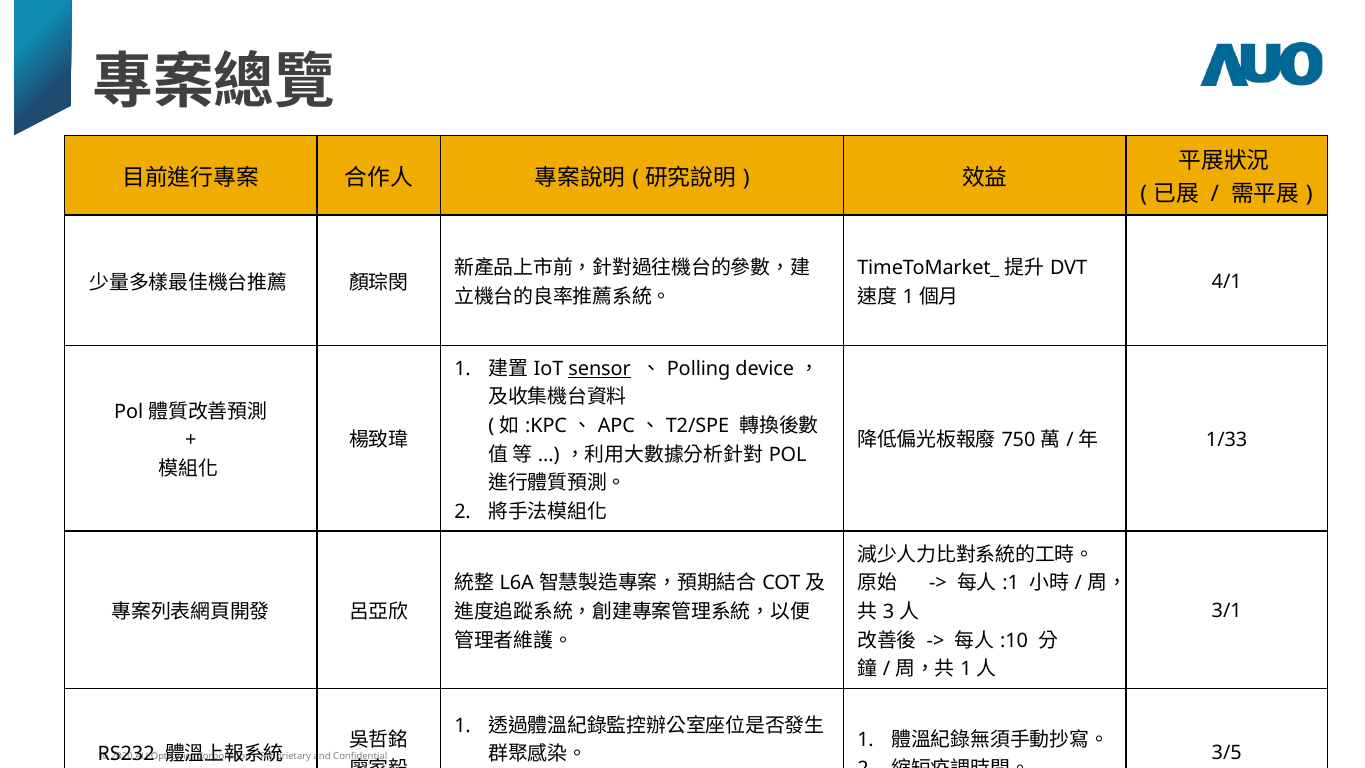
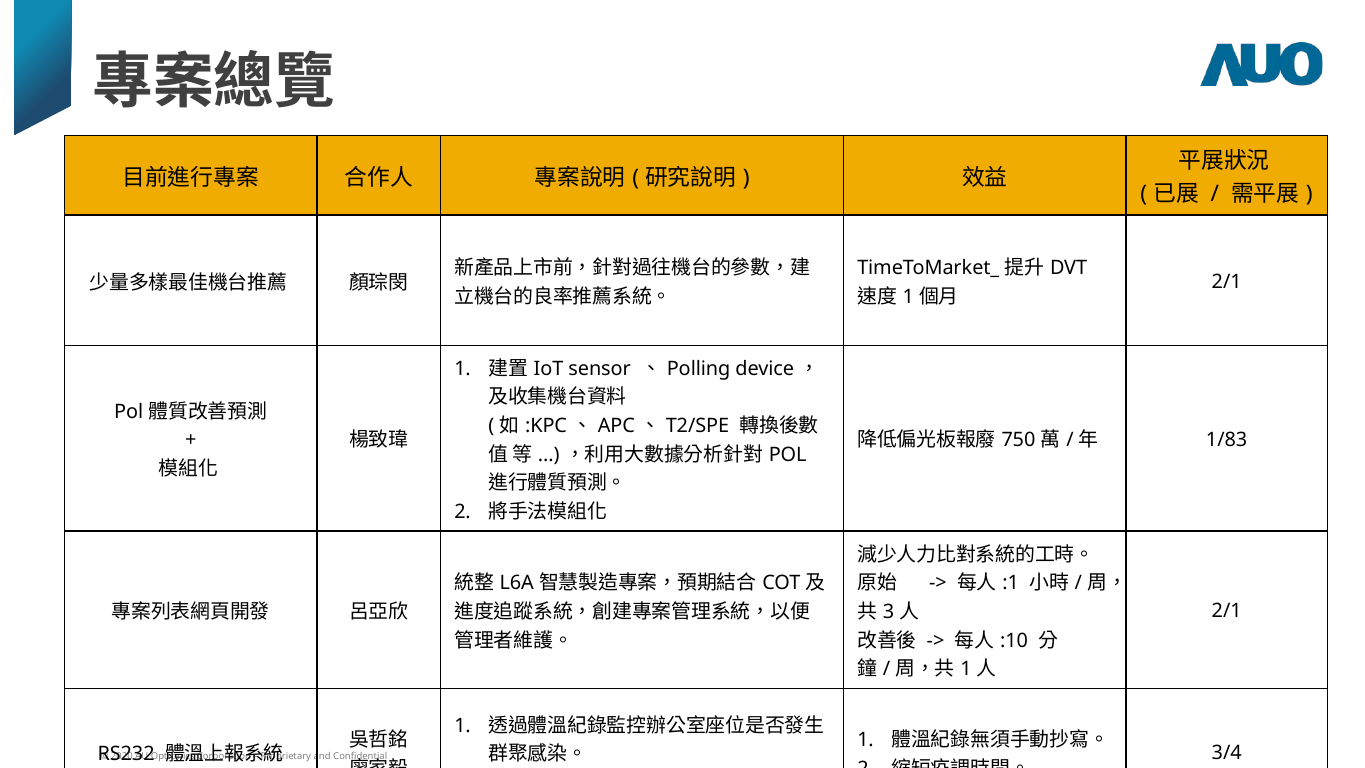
4/1 at (1227, 281): 4/1 -> 2/1
sensor underline: present -> none
1/33: 1/33 -> 1/83
3/1 at (1227, 611): 3/1 -> 2/1
3/5: 3/5 -> 3/4
